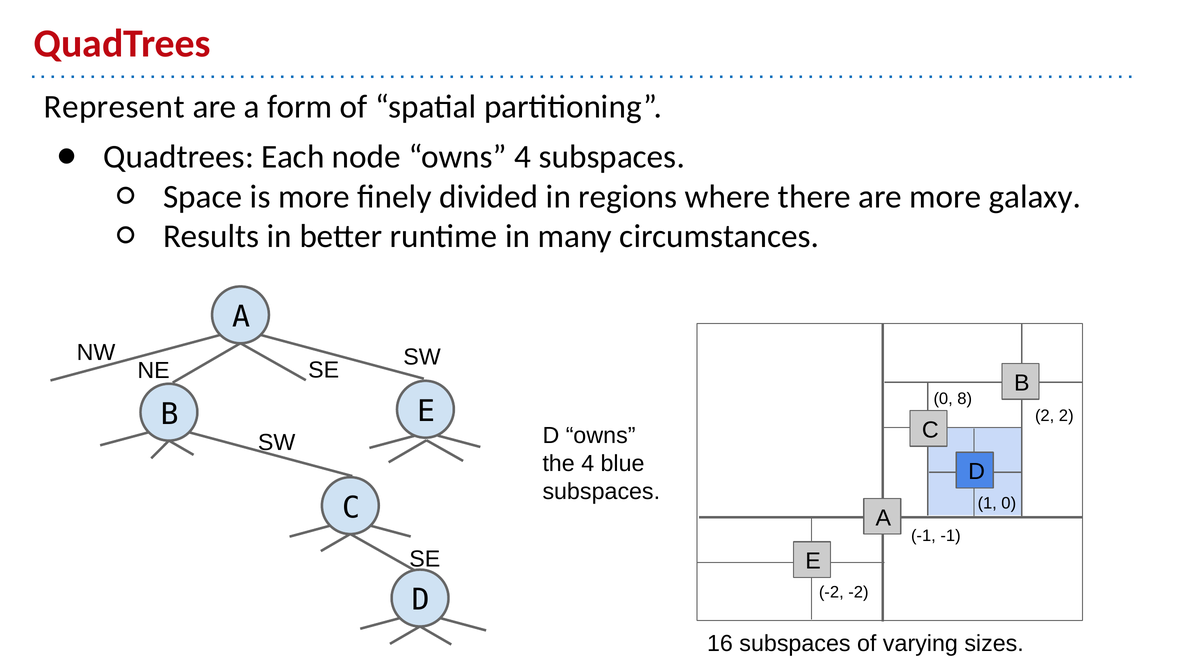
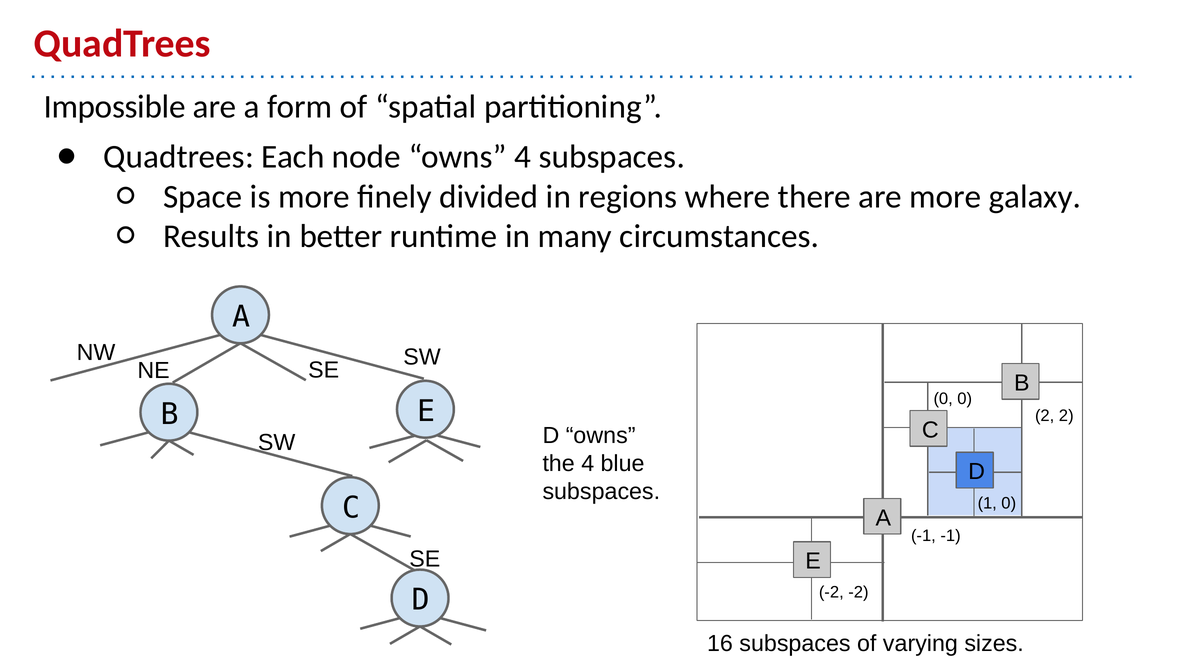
Represent: Represent -> Impossible
0 8: 8 -> 0
